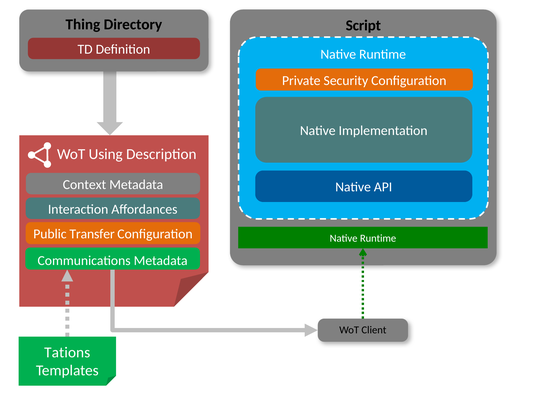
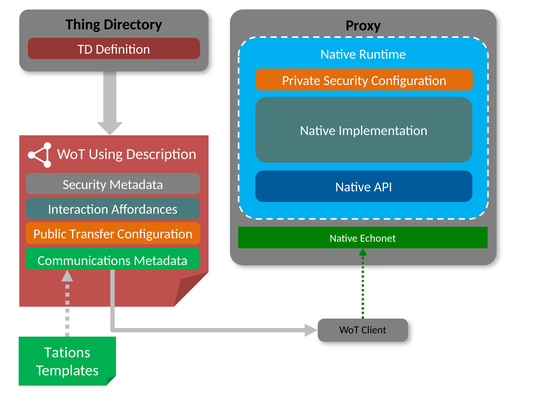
Script: Script -> Proxy
Context at (84, 184): Context -> Security
Runtime at (378, 238): Runtime -> Echonet
